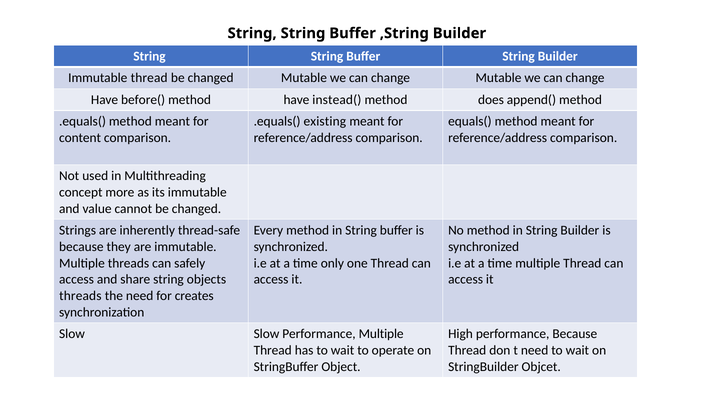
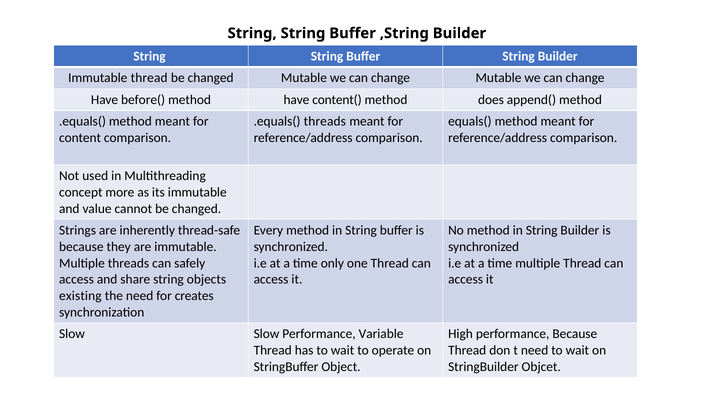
instead(: instead( -> content(
.equals( existing: existing -> threads
threads at (80, 296): threads -> existing
Performance Multiple: Multiple -> Variable
